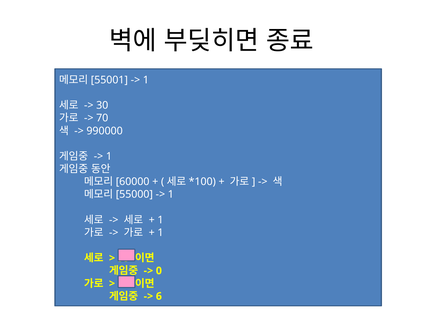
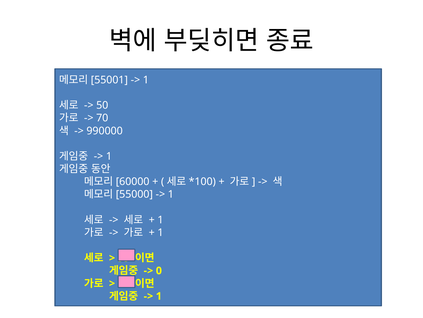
30: 30 -> 50
6 at (159, 296): 6 -> 1
